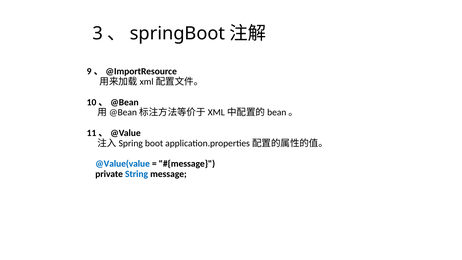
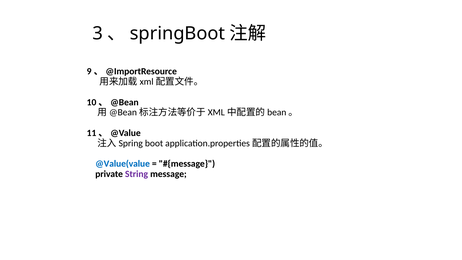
String colour: blue -> purple
